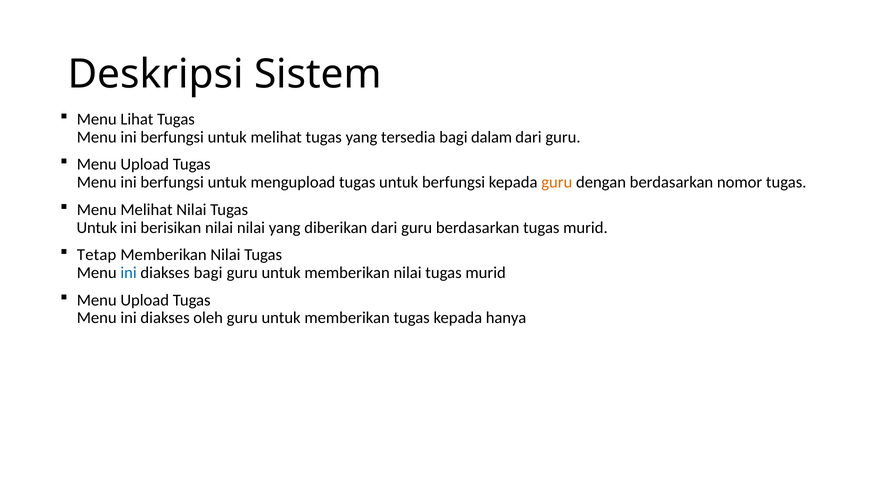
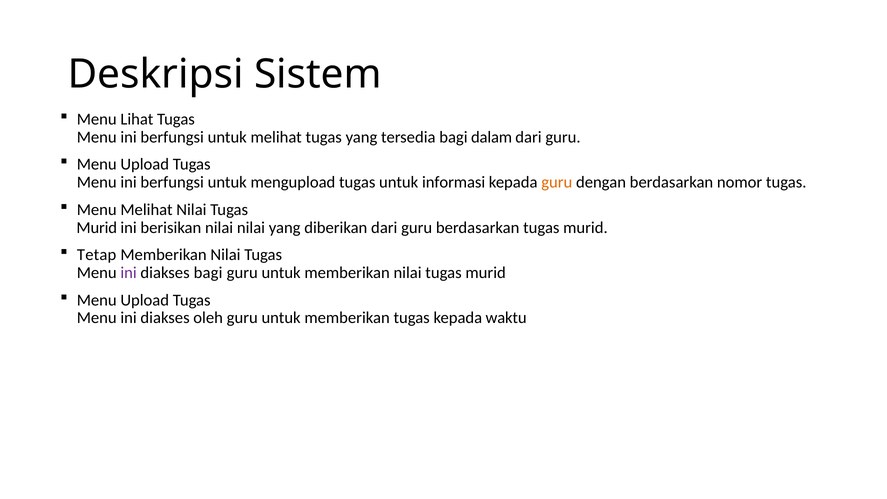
untuk berfungsi: berfungsi -> informasi
Untuk at (97, 228): Untuk -> Murid
ini at (129, 273) colour: blue -> purple
hanya: hanya -> waktu
